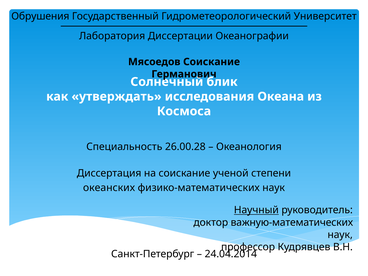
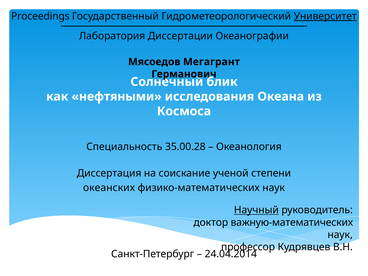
Обрушения: Обрушения -> Proceedings
Университет underline: none -> present
Мясоедов Соискание: Соискание -> Мегагрант
утверждать: утверждать -> нефтяными
26.00.28: 26.00.28 -> 35.00.28
